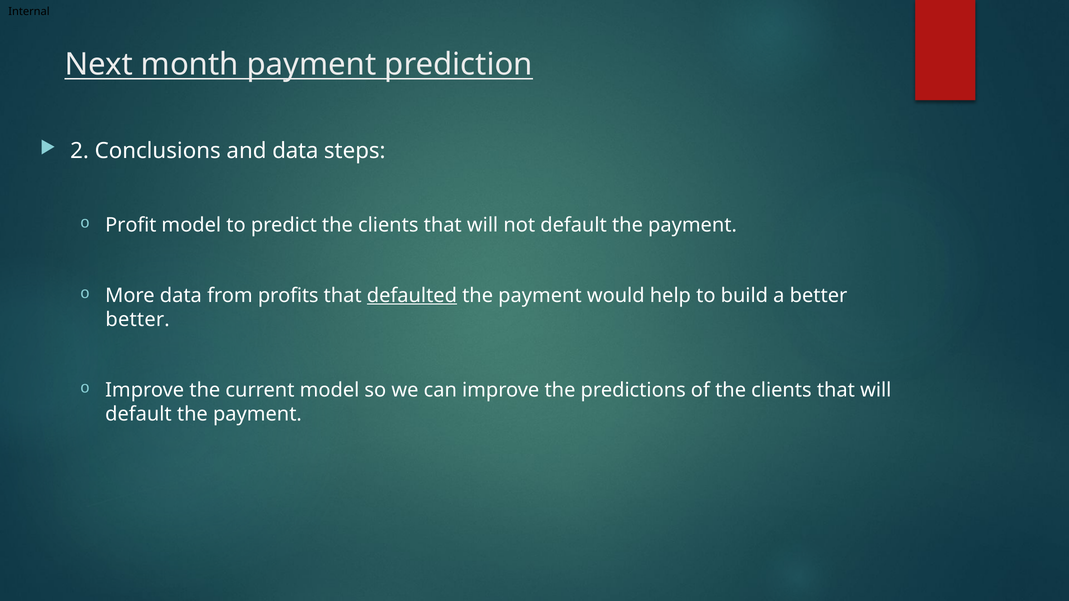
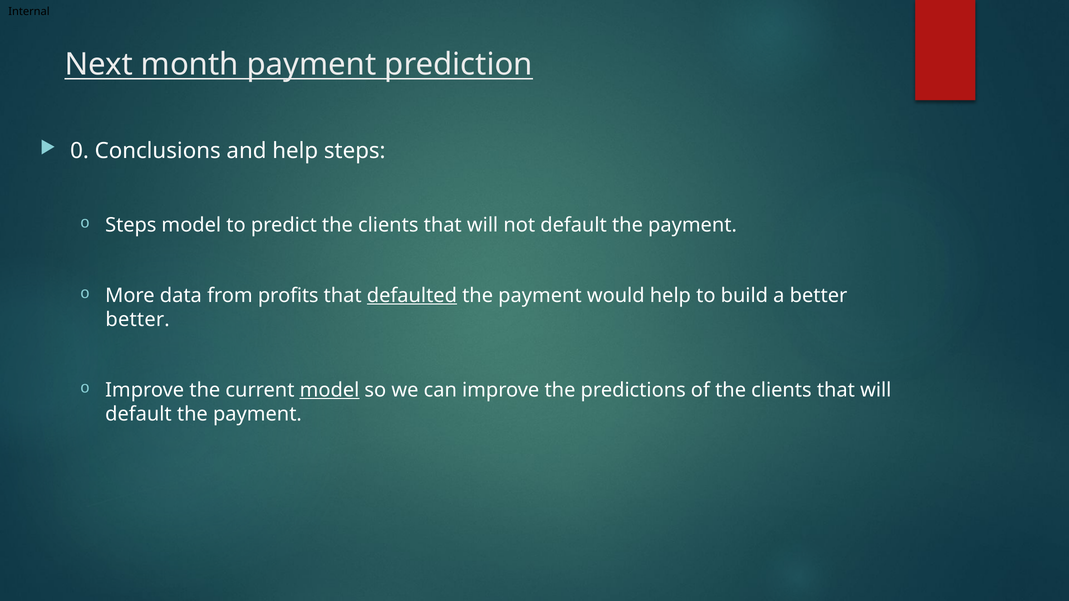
2: 2 -> 0
and data: data -> help
Profit at (131, 225): Profit -> Steps
model at (330, 390) underline: none -> present
